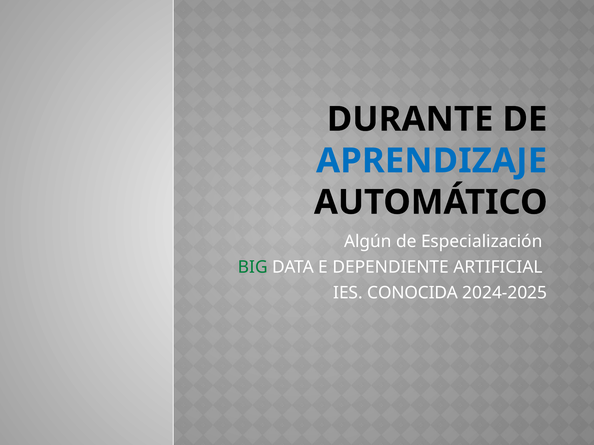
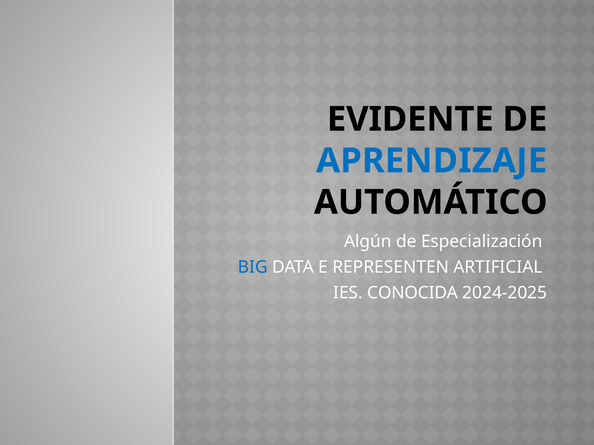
DURANTE: DURANTE -> EVIDENTE
BIG colour: green -> blue
DEPENDIENTE: DEPENDIENTE -> REPRESENTEN
